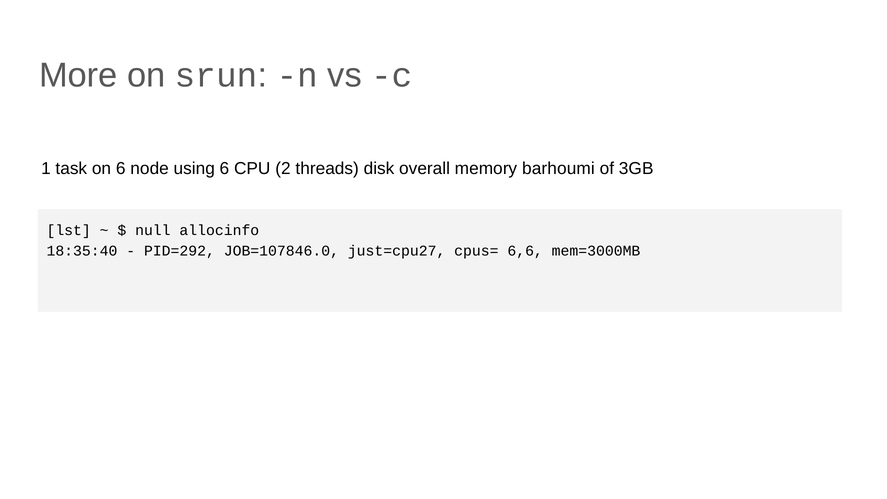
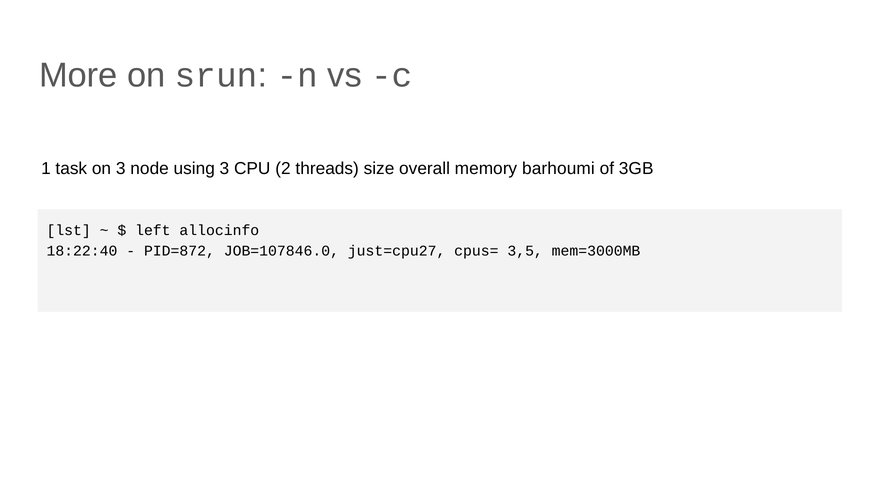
on 6: 6 -> 3
using 6: 6 -> 3
disk: disk -> size
null: null -> left
18:35:40: 18:35:40 -> 18:22:40
PID=292: PID=292 -> PID=872
6,6: 6,6 -> 3,5
